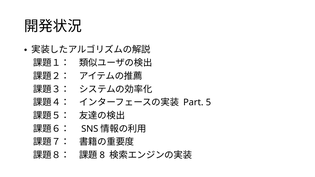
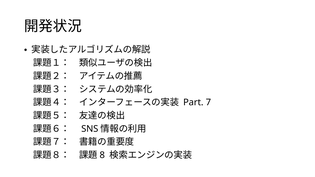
5: 5 -> 7
